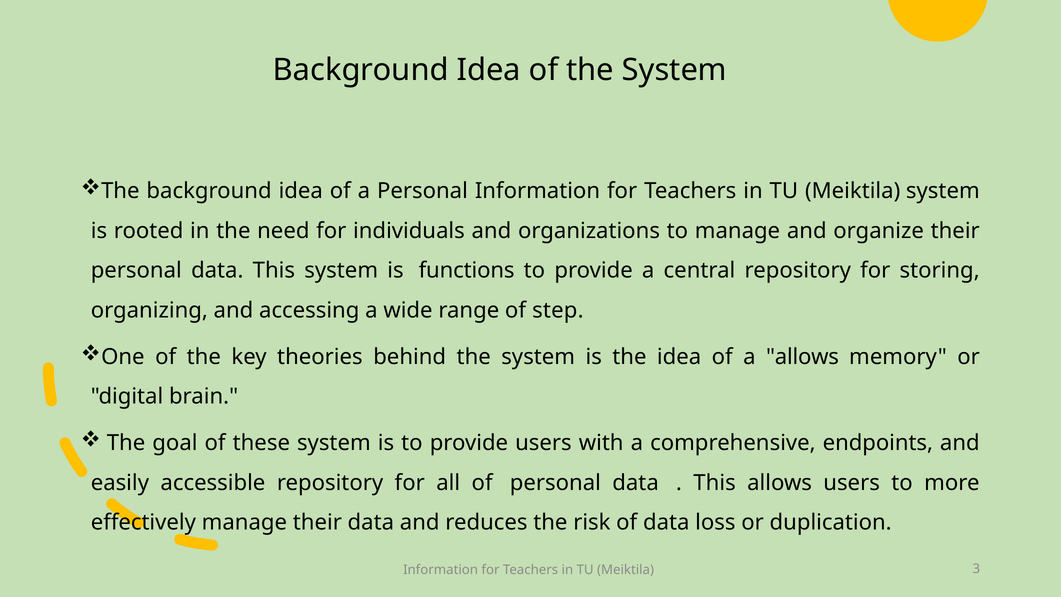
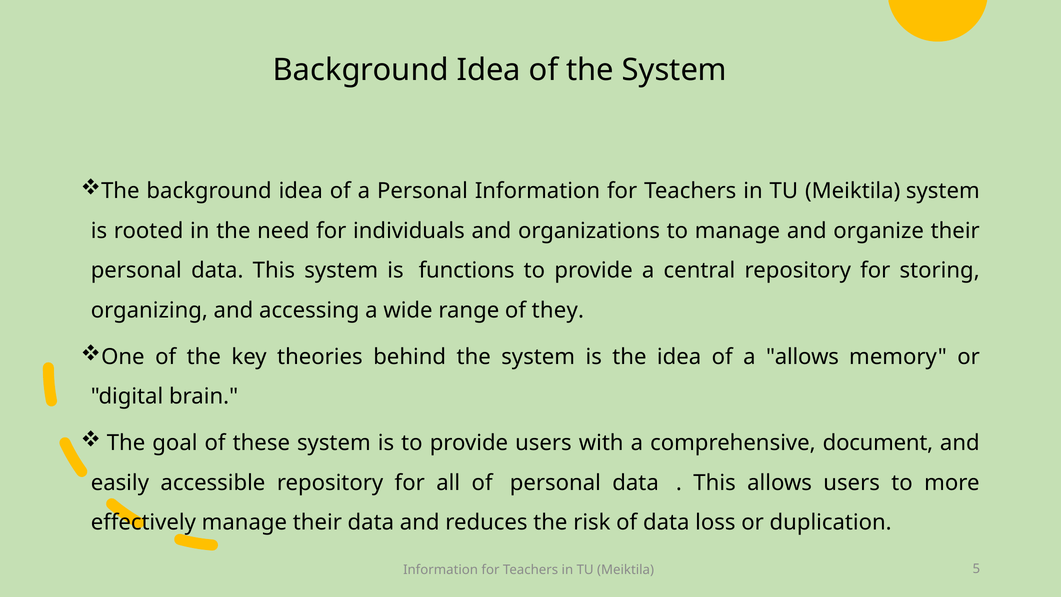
step: step -> they
endpoints: endpoints -> document
3: 3 -> 5
